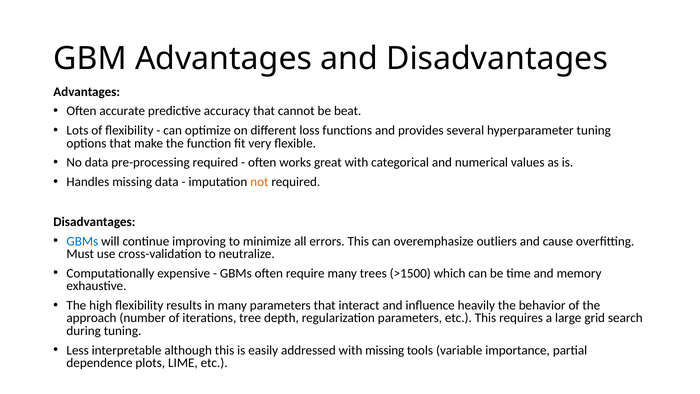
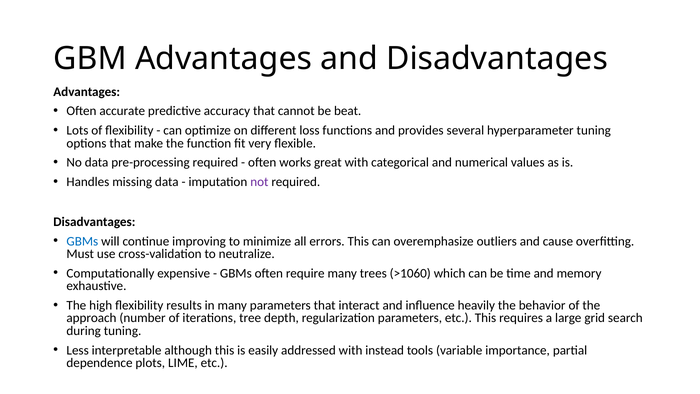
not colour: orange -> purple
>1500: >1500 -> >1060
with missing: missing -> instead
